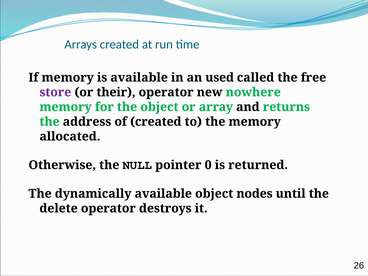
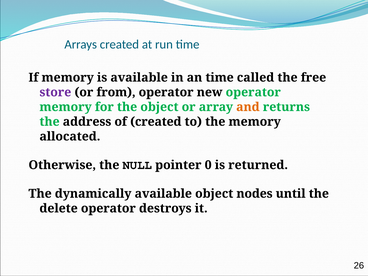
an used: used -> time
their: their -> from
new nowhere: nowhere -> operator
and colour: black -> orange
